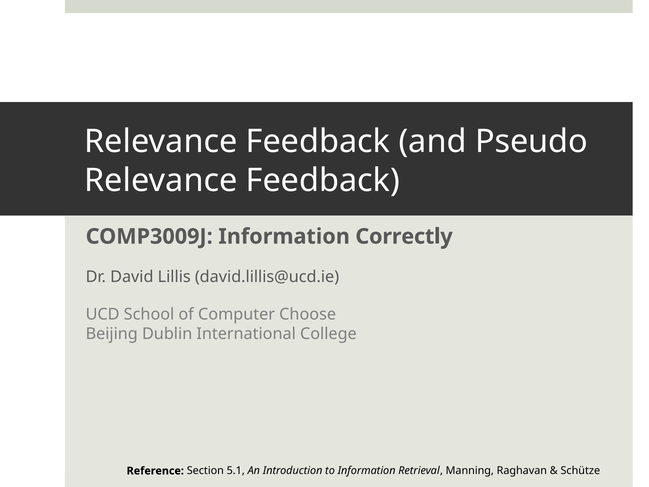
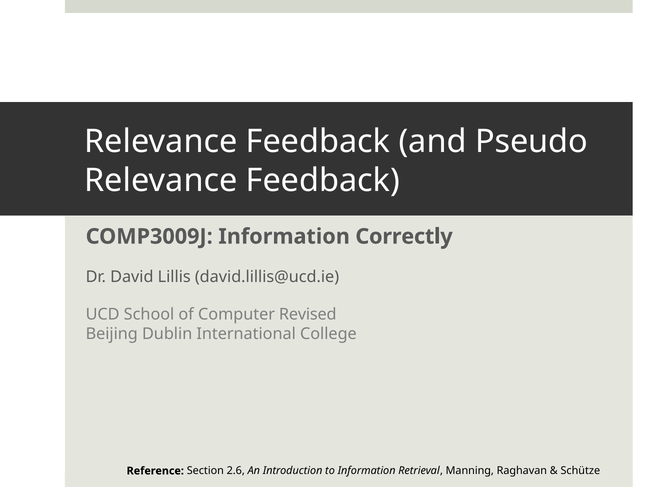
Choose: Choose -> Revised
5.1: 5.1 -> 2.6
